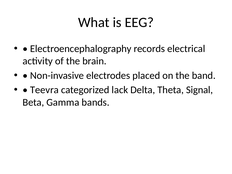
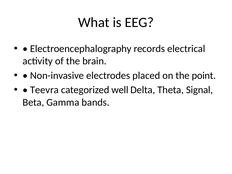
band: band -> point
lack: lack -> well
